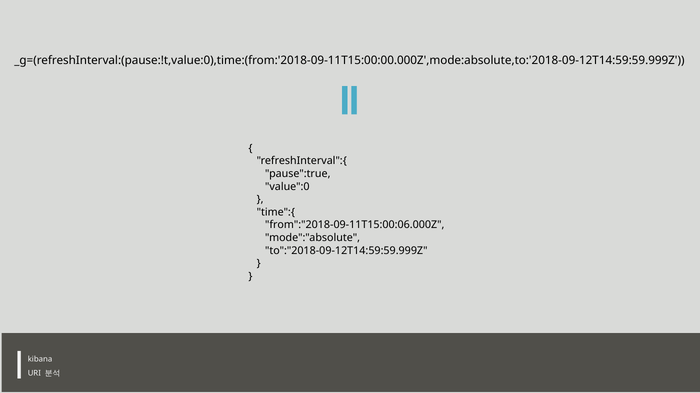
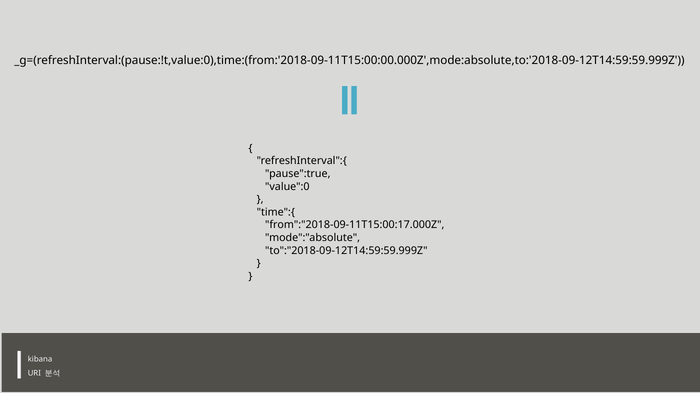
from":"2018-09-11T15:00:06.000Z: from":"2018-09-11T15:00:06.000Z -> from":"2018-09-11T15:00:17.000Z
